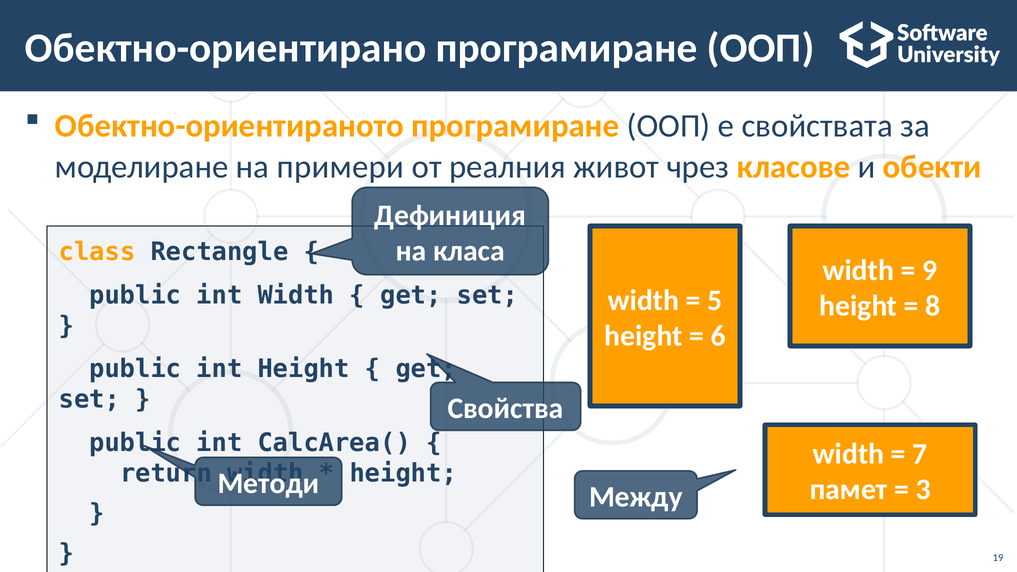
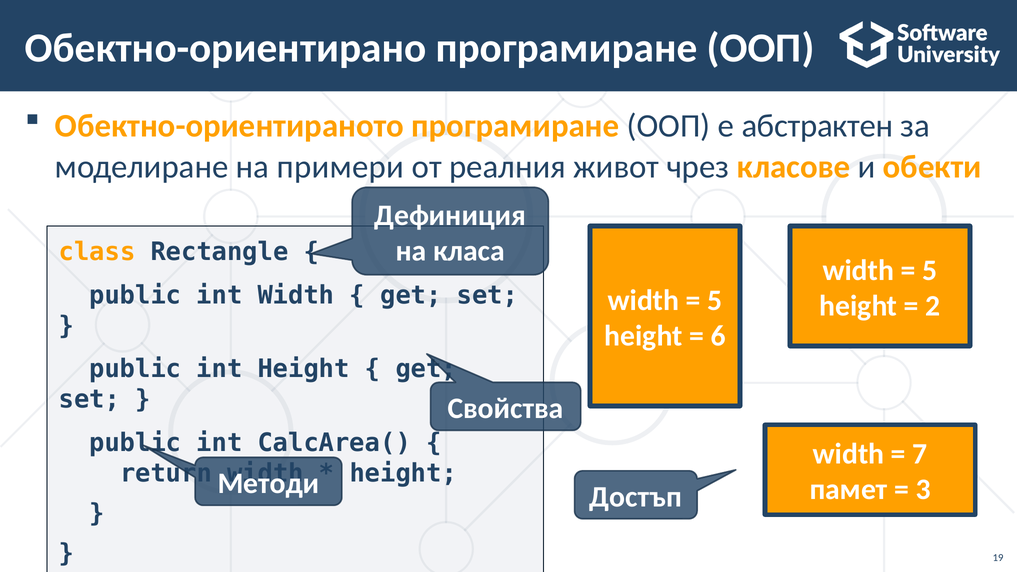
свойствата: свойствата -> абстрактен
9 at (930, 270): 9 -> 5
8: 8 -> 2
Между: Между -> Достъп
